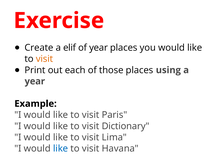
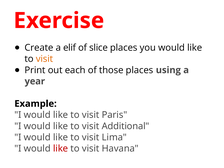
of year: year -> slice
Dictionary: Dictionary -> Additional
like at (61, 148) colour: blue -> red
